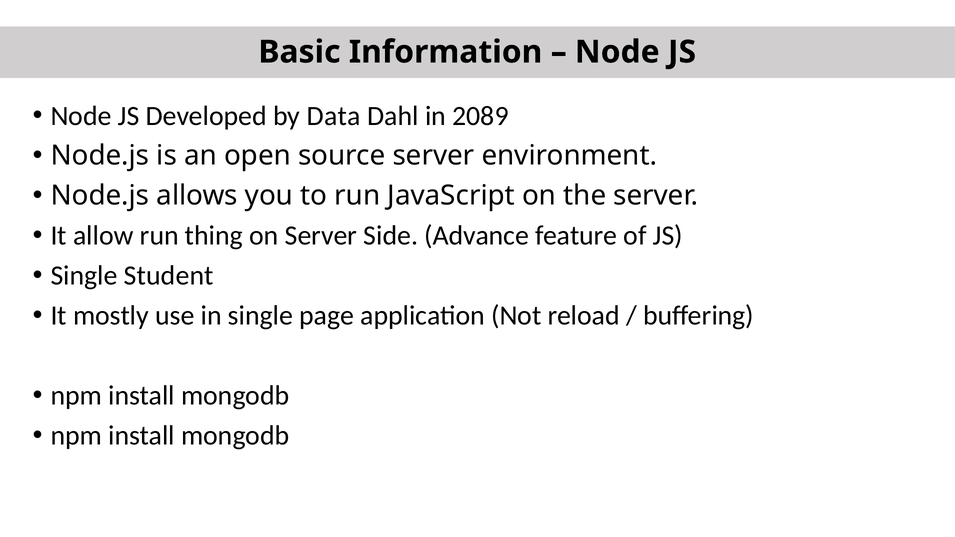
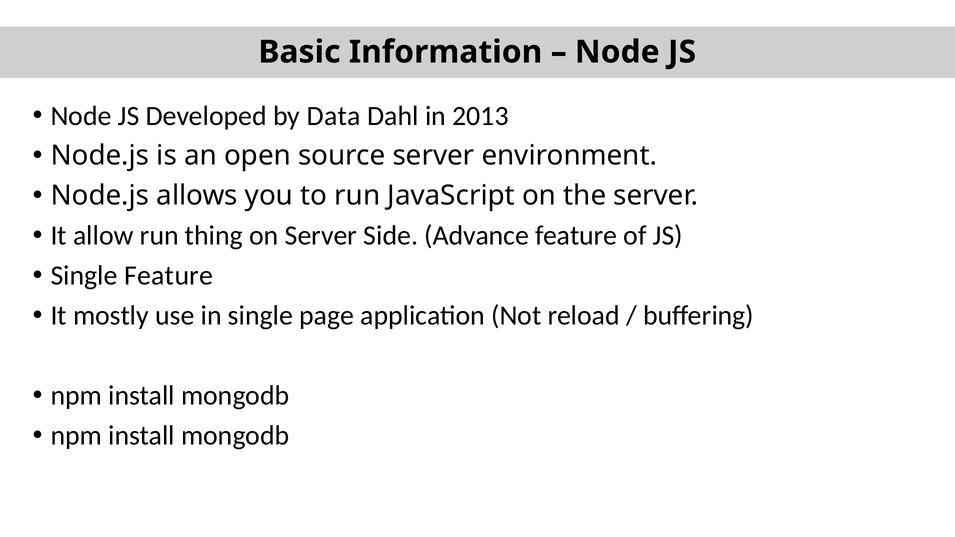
2089: 2089 -> 2013
Single Student: Student -> Feature
